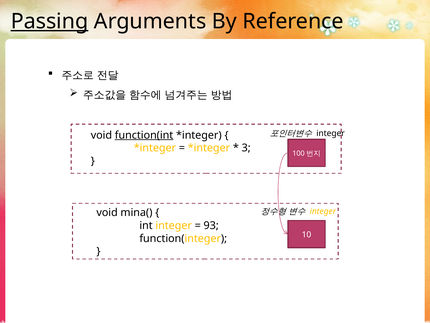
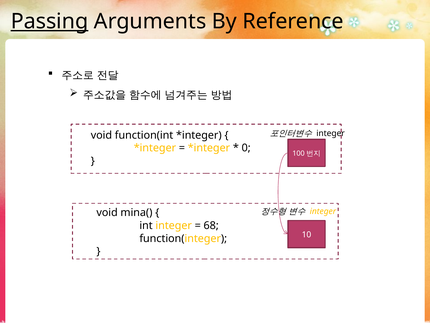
function(int underline: present -> none
3: 3 -> 0
93: 93 -> 68
